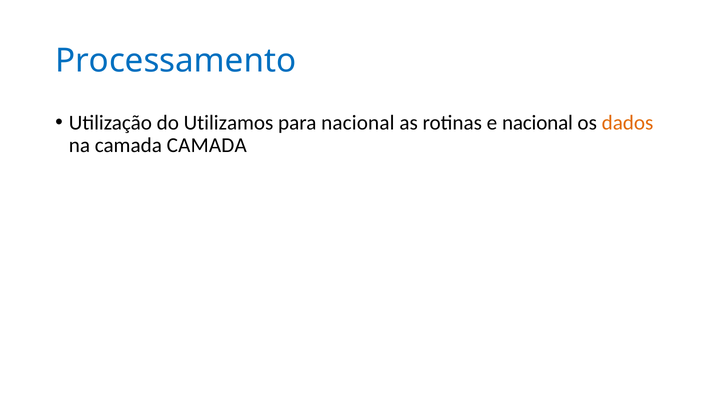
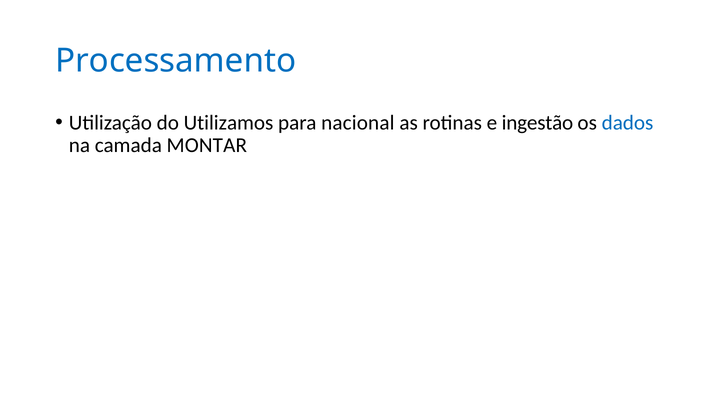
e nacional: nacional -> ingestão
dados colour: orange -> blue
camada CAMADA: CAMADA -> MONTAR
